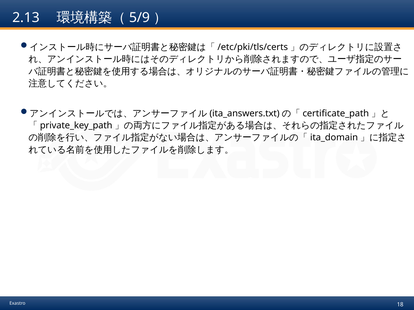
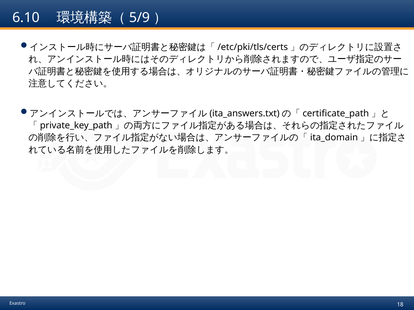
2.13: 2.13 -> 6.10
